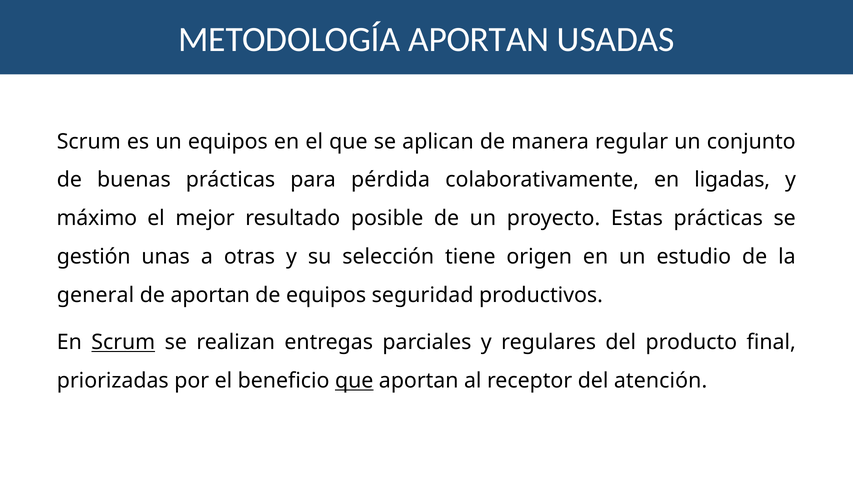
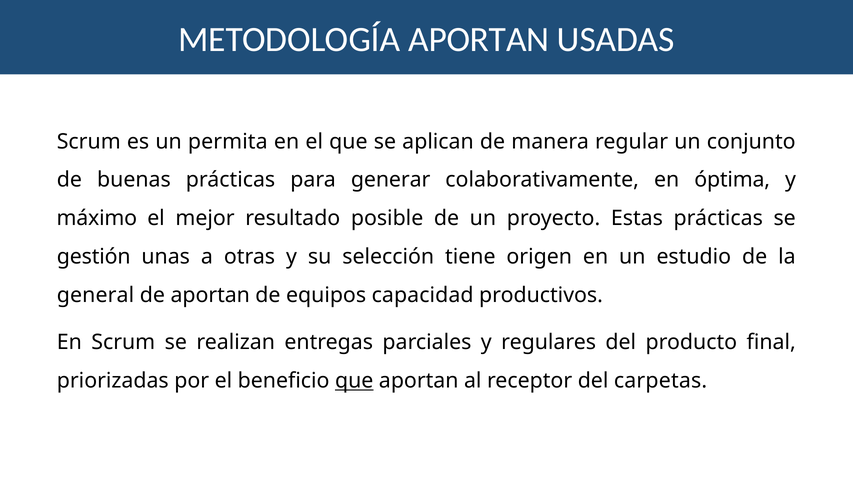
un equipos: equipos -> permita
pérdida: pérdida -> generar
ligadas: ligadas -> óptima
seguridad: seguridad -> capacidad
Scrum at (123, 342) underline: present -> none
atención: atención -> carpetas
